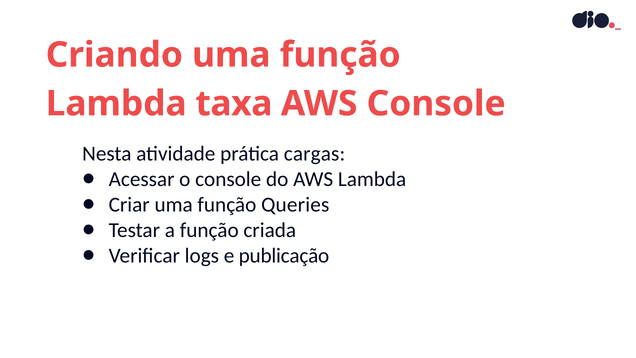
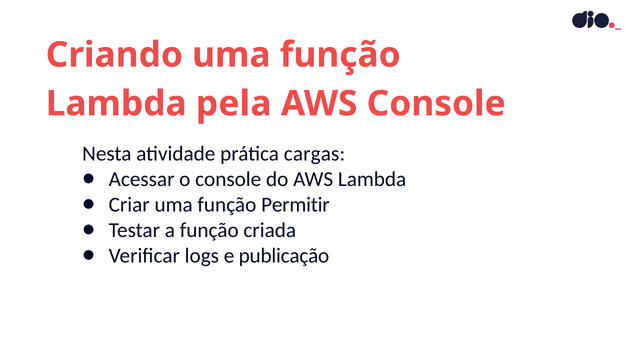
taxa: taxa -> pela
Queries: Queries -> Permitir
